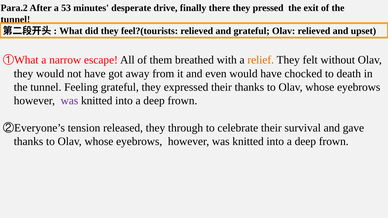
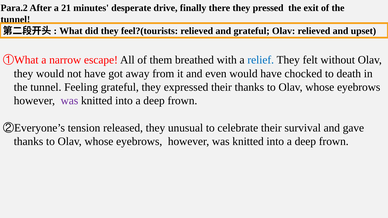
53: 53 -> 21
relief colour: orange -> blue
through: through -> unusual
